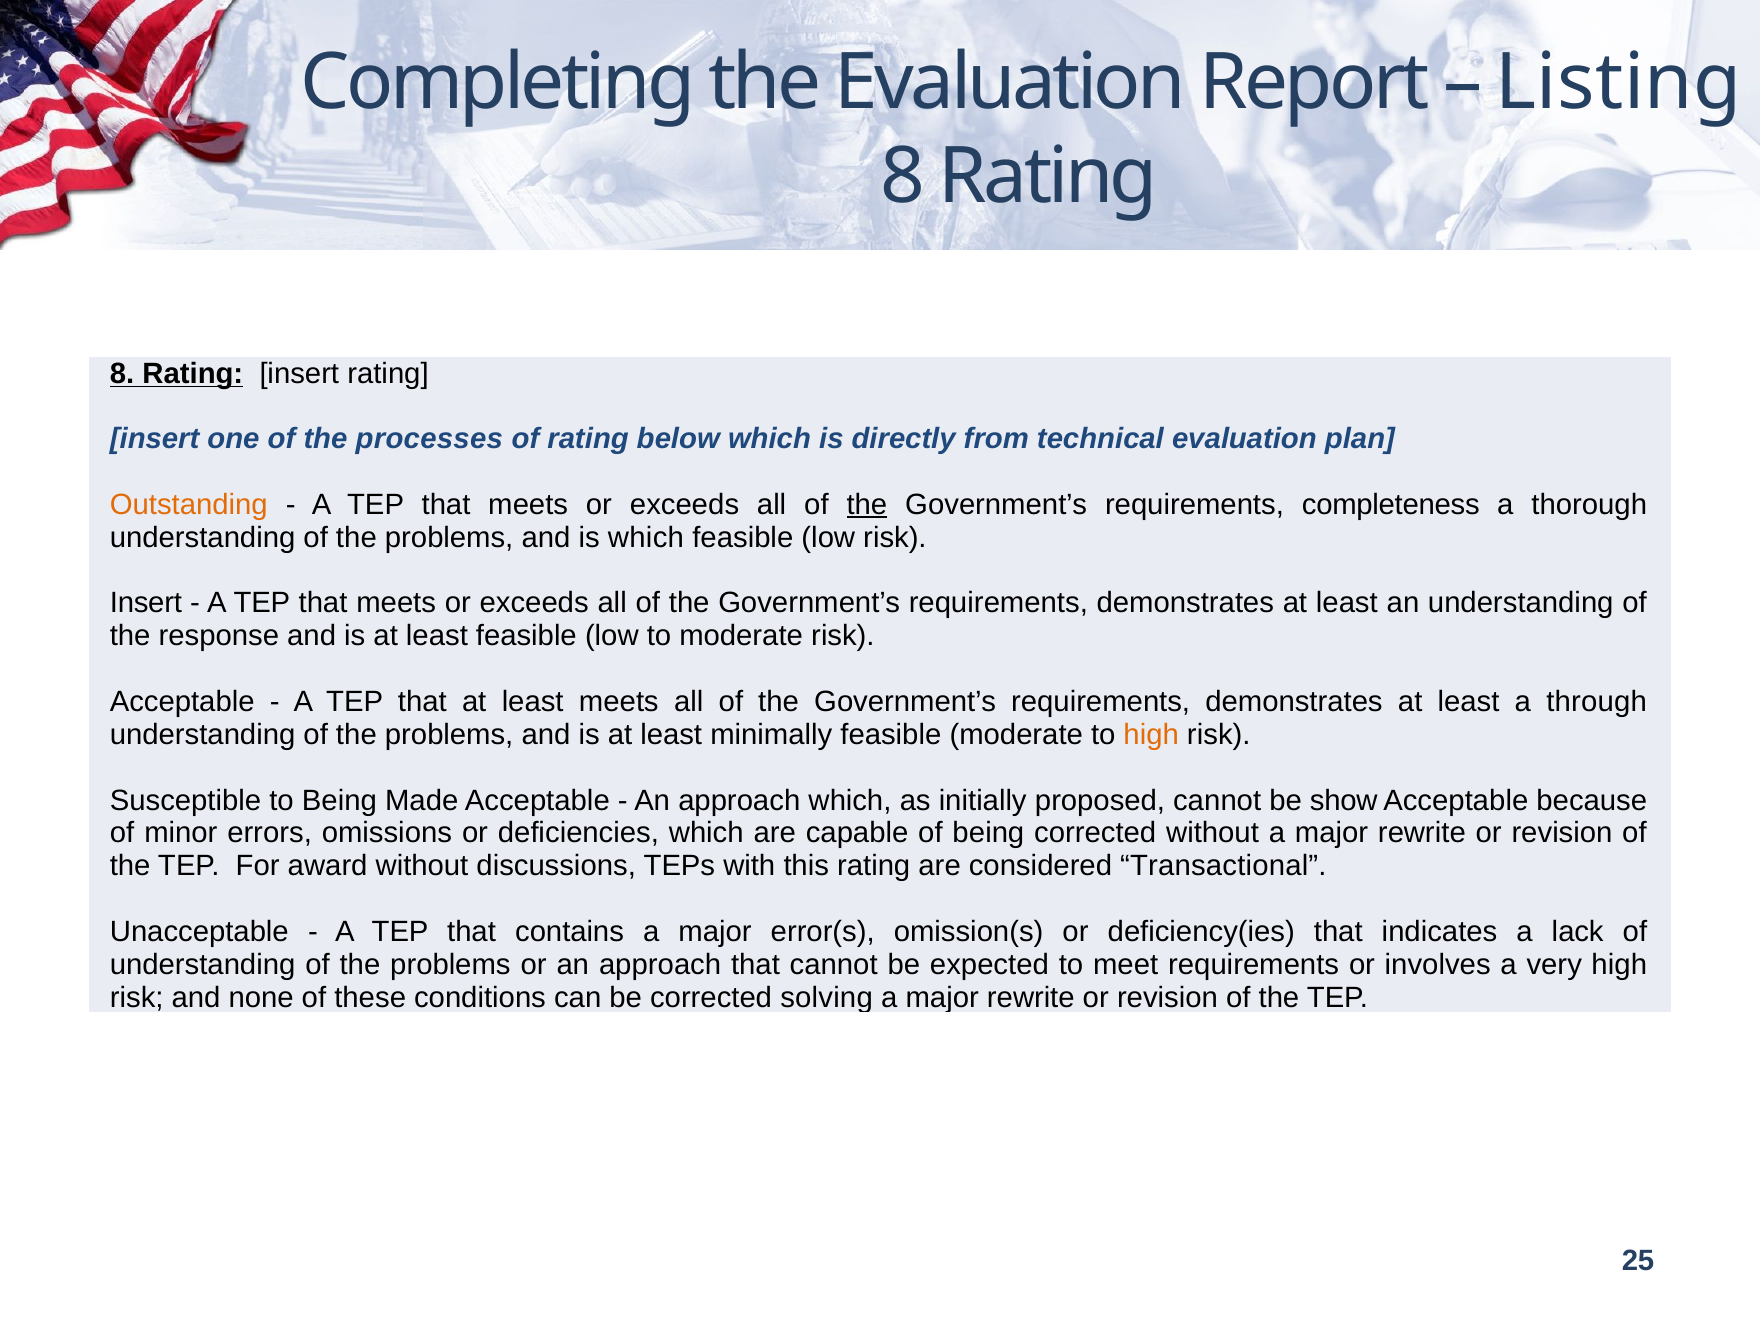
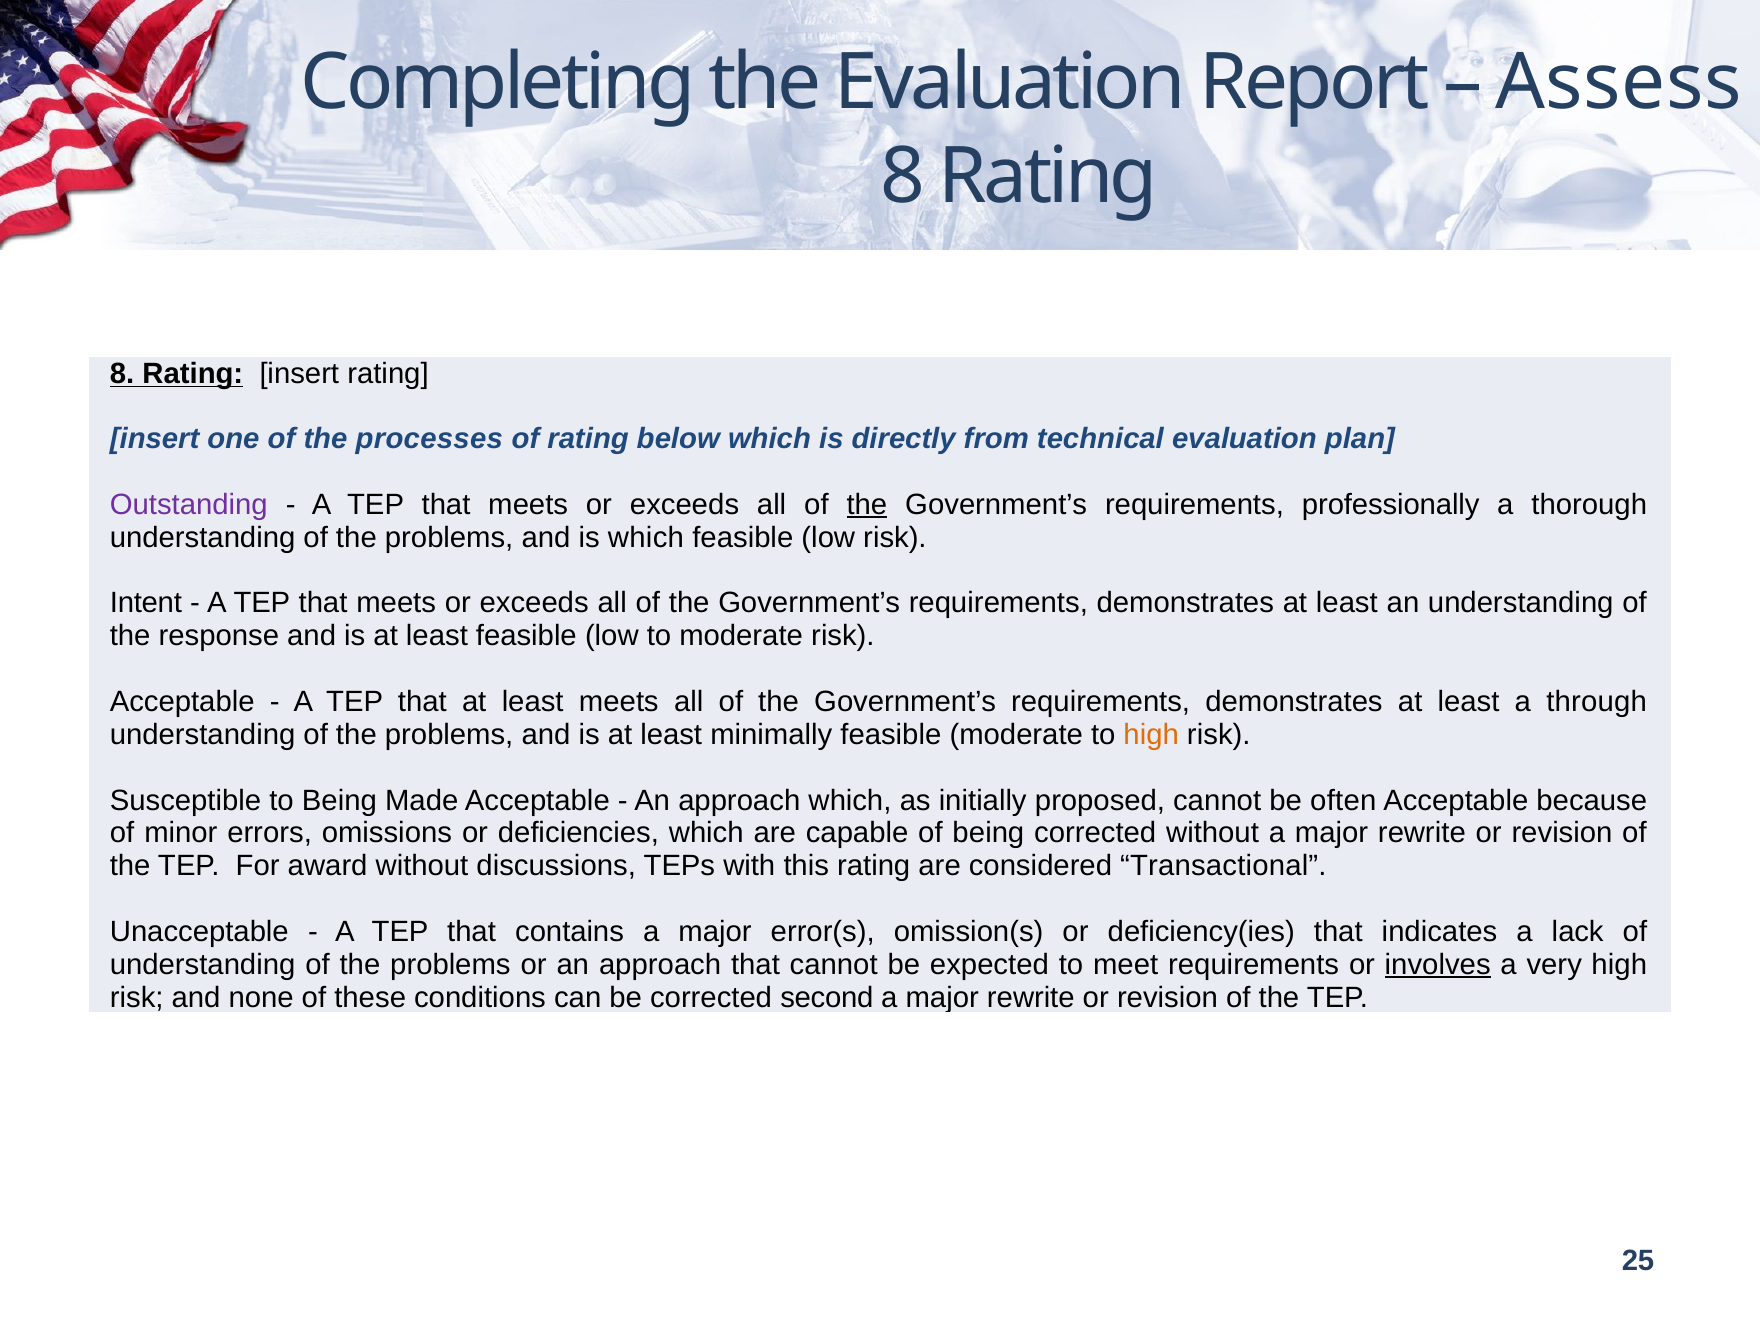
Listing: Listing -> Assess
Outstanding colour: orange -> purple
completeness: completeness -> professionally
Insert at (146, 603): Insert -> Intent
show: show -> often
involves underline: none -> present
solving: solving -> second
